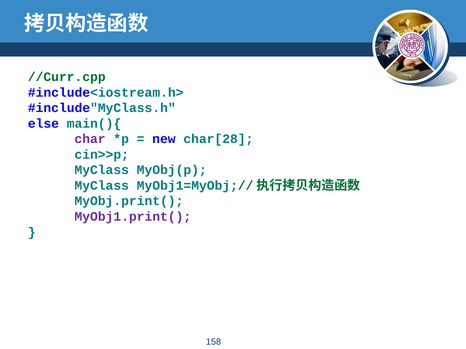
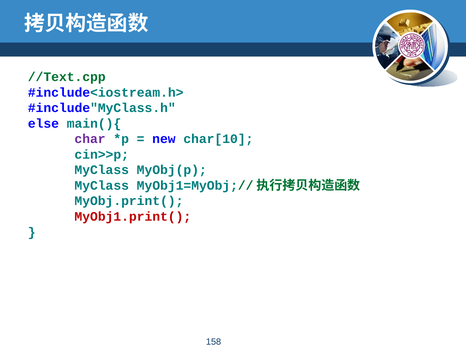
//Curr.cpp: //Curr.cpp -> //Text.cpp
char[28: char[28 -> char[10
MyObj1.print( colour: purple -> red
